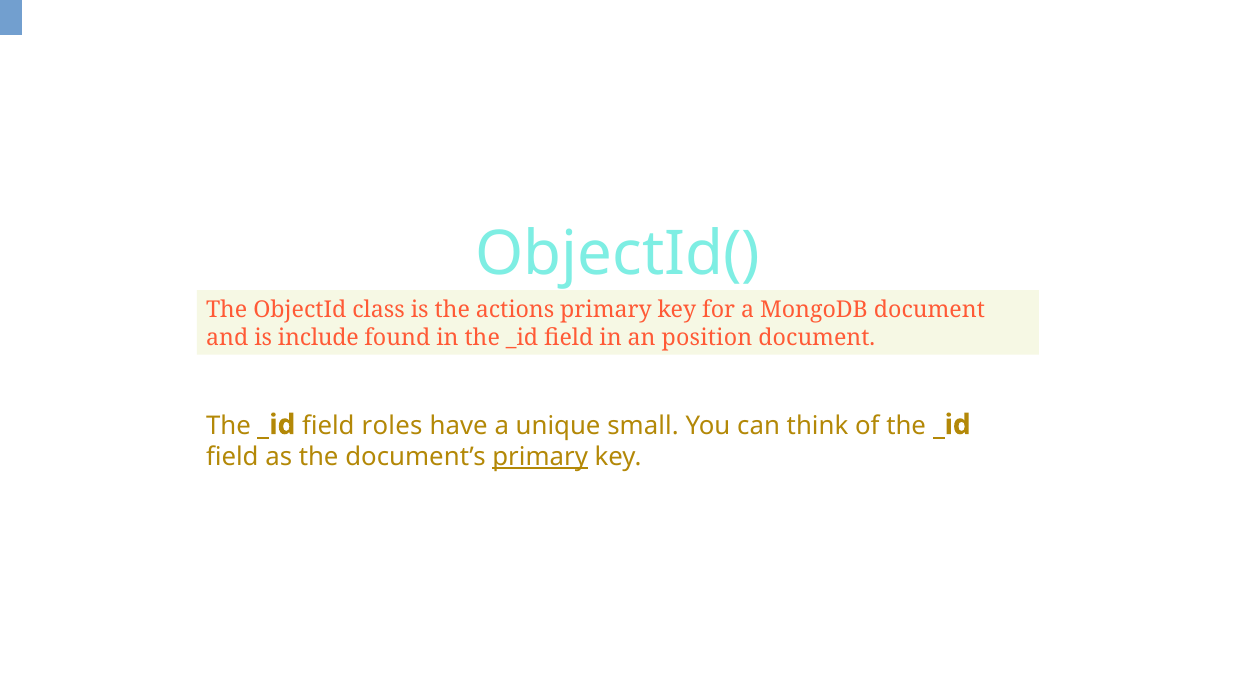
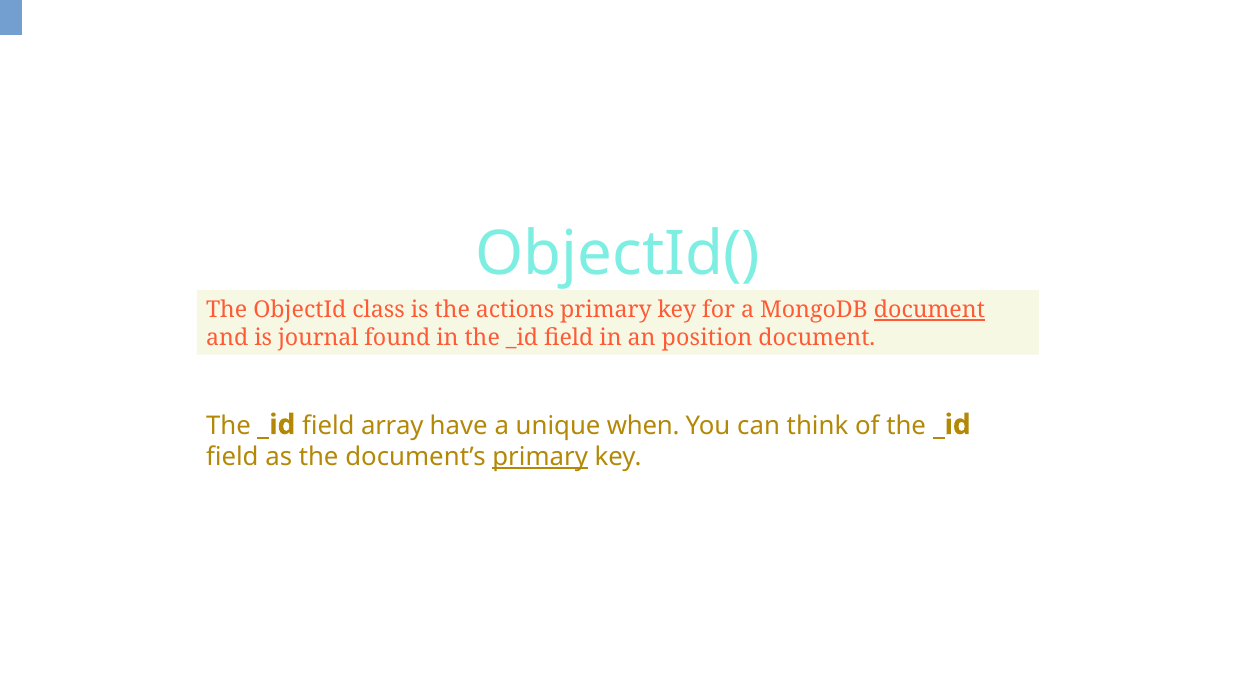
document at (929, 310) underline: none -> present
include: include -> journal
roles: roles -> array
small: small -> when
